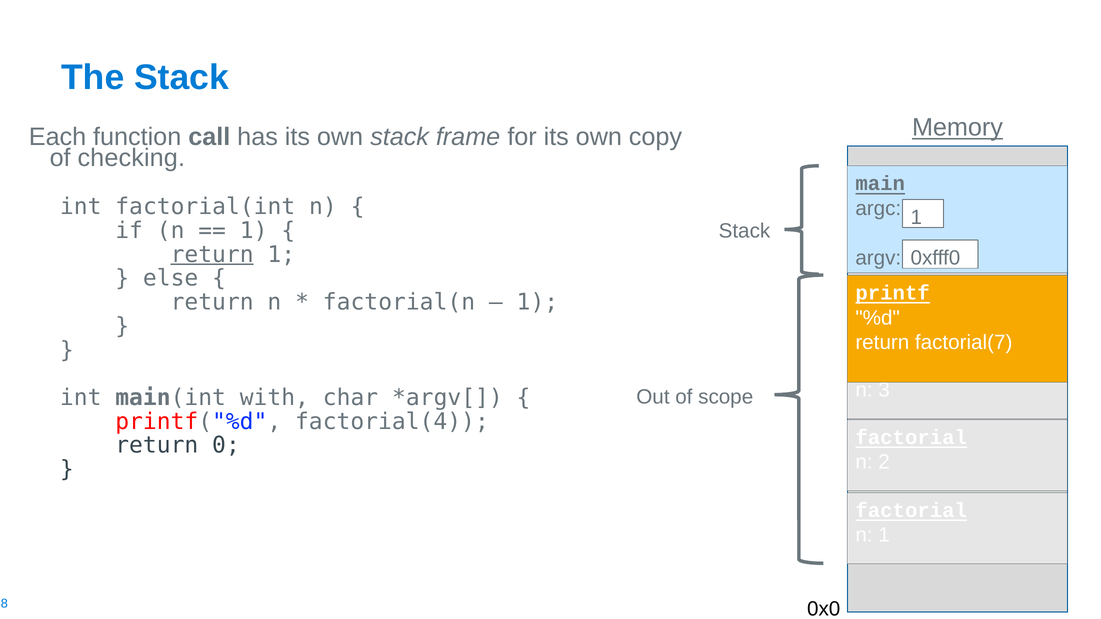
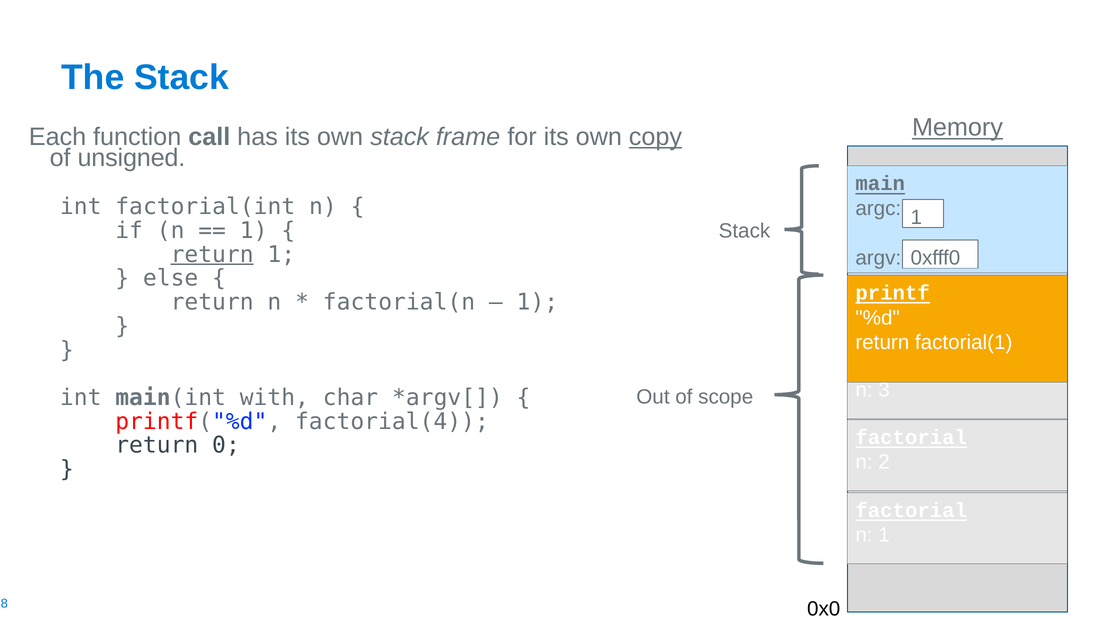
copy underline: none -> present
checking: checking -> unsigned
factorial(7: factorial(7 -> factorial(1
